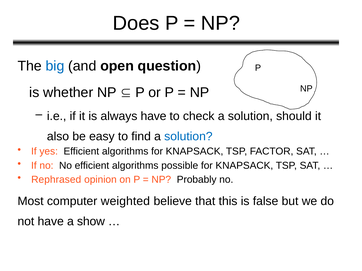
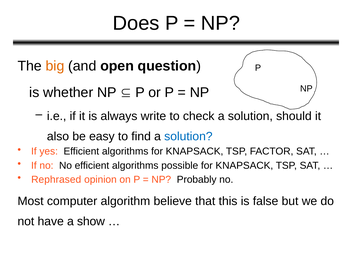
big colour: blue -> orange
always have: have -> write
weighted: weighted -> algorithm
